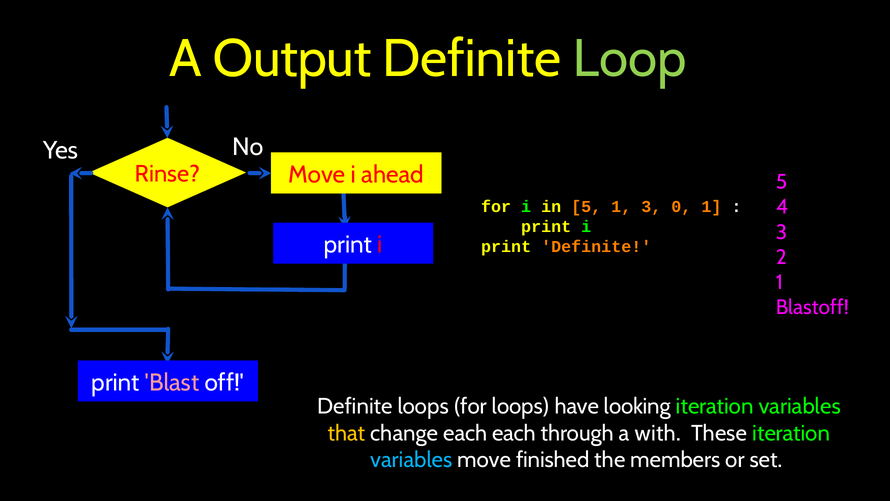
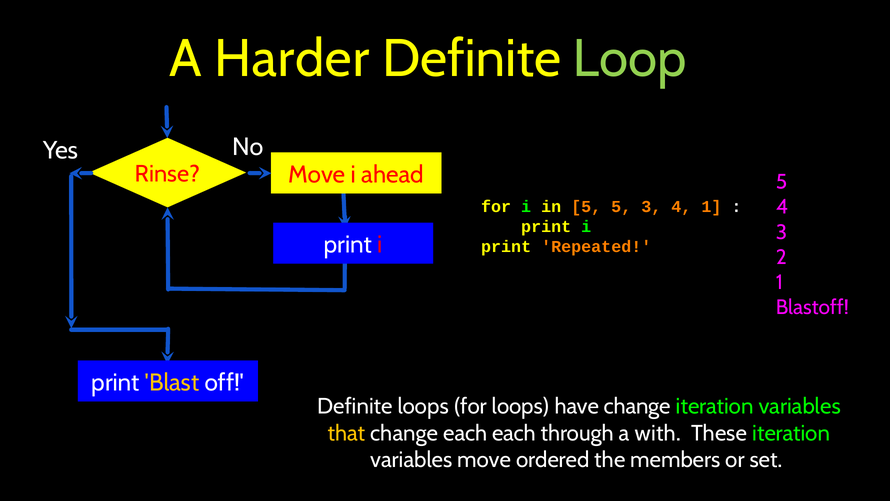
Output: Output -> Harder
5 1: 1 -> 5
3 0: 0 -> 4
print Definite: Definite -> Repeated
Blast colour: pink -> yellow
have looking: looking -> change
variables at (411, 460) colour: light blue -> white
finished: finished -> ordered
